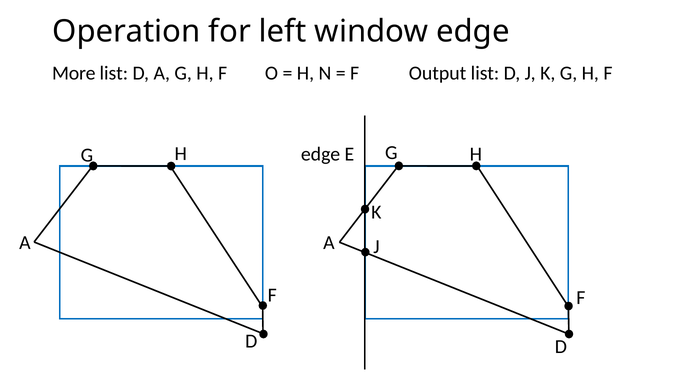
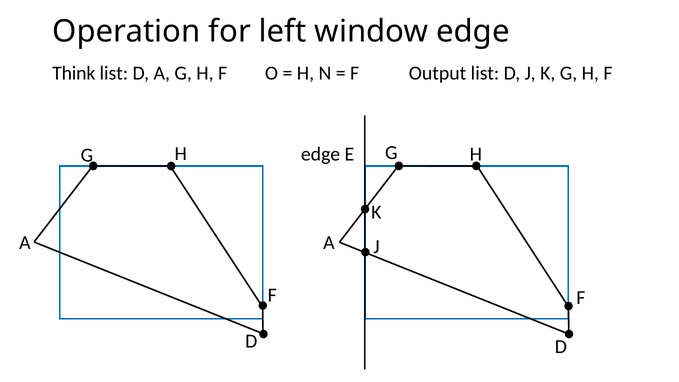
More: More -> Think
